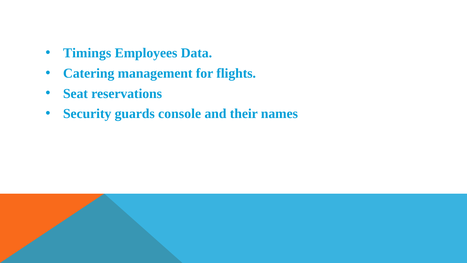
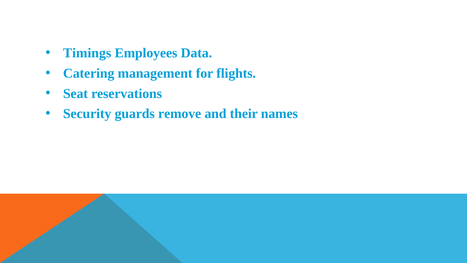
console: console -> remove
